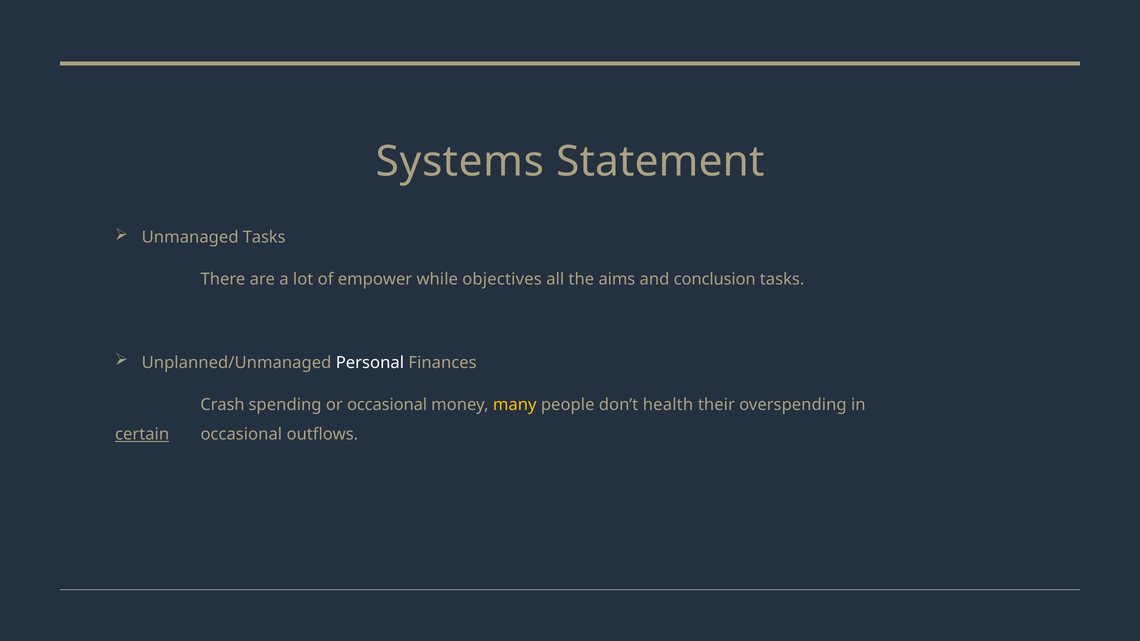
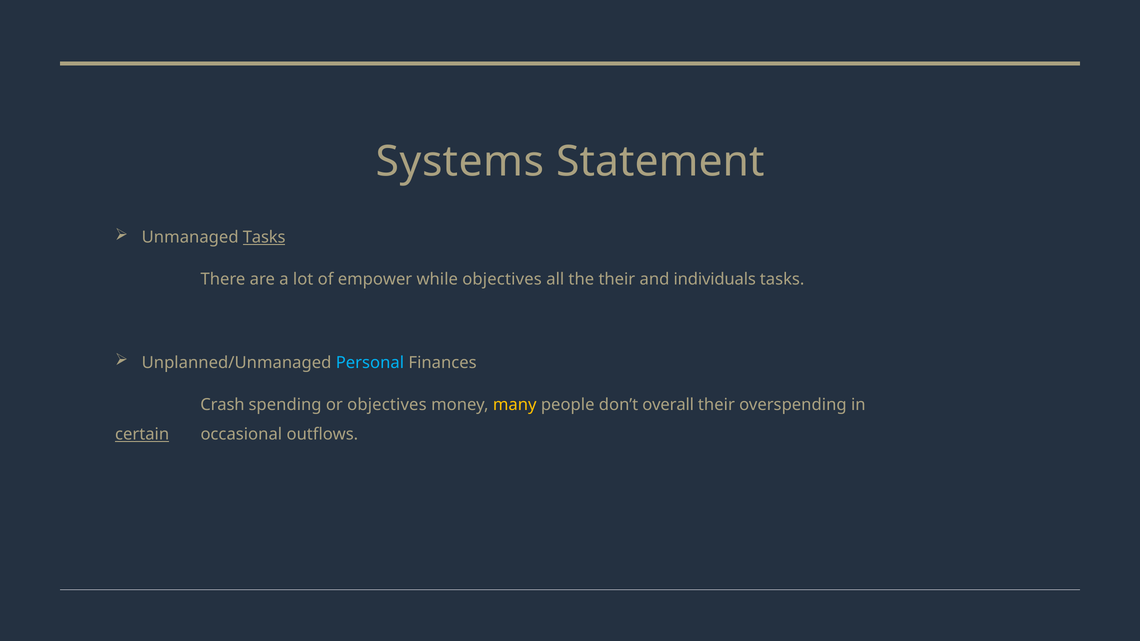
Tasks at (264, 237) underline: none -> present
the aims: aims -> their
conclusion: conclusion -> individuals
Personal colour: white -> light blue
or occasional: occasional -> objectives
health: health -> overall
